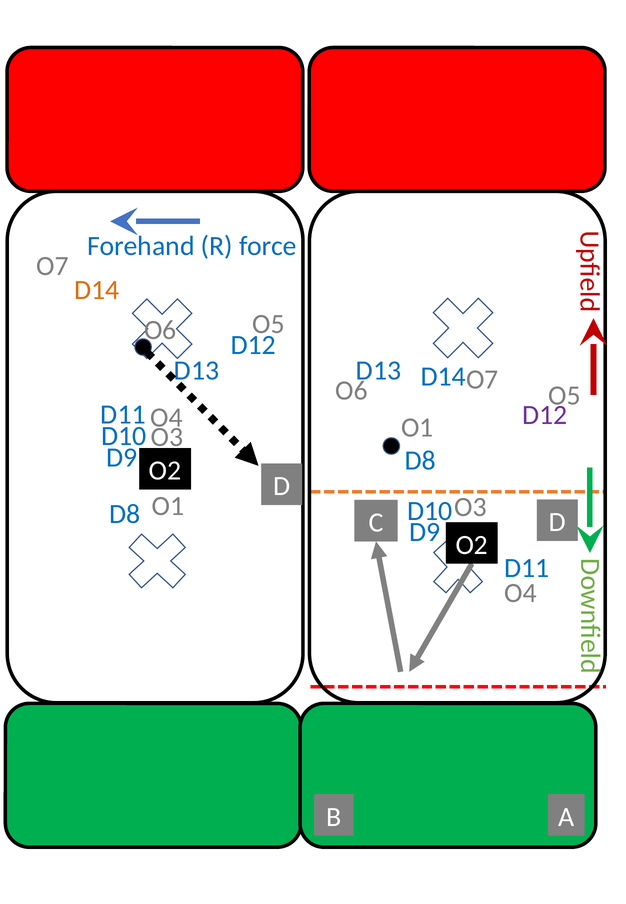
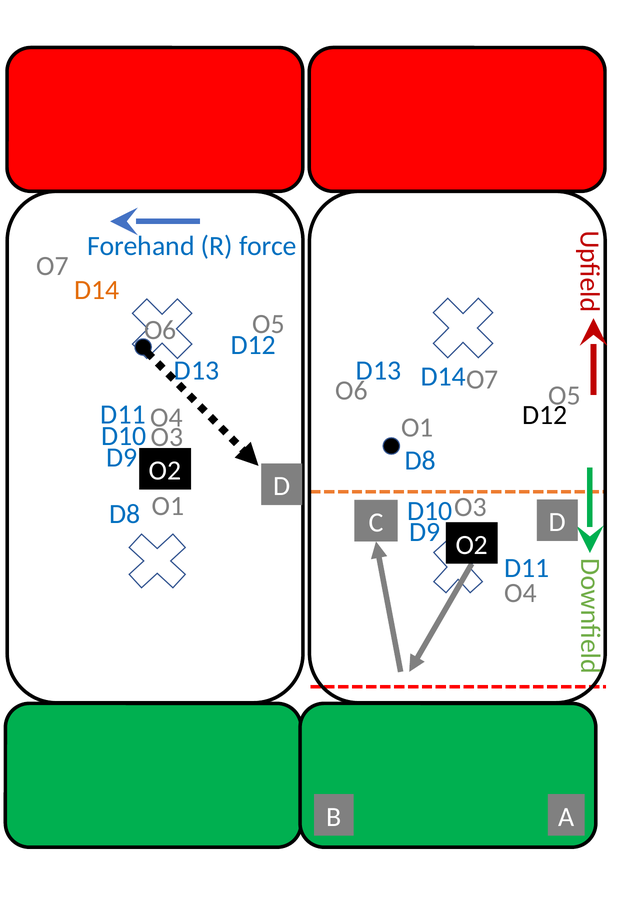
D12 at (545, 415) colour: purple -> black
